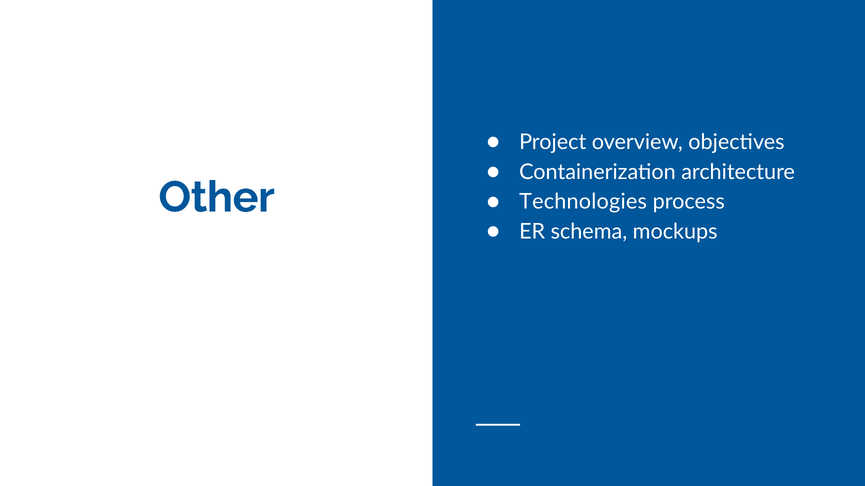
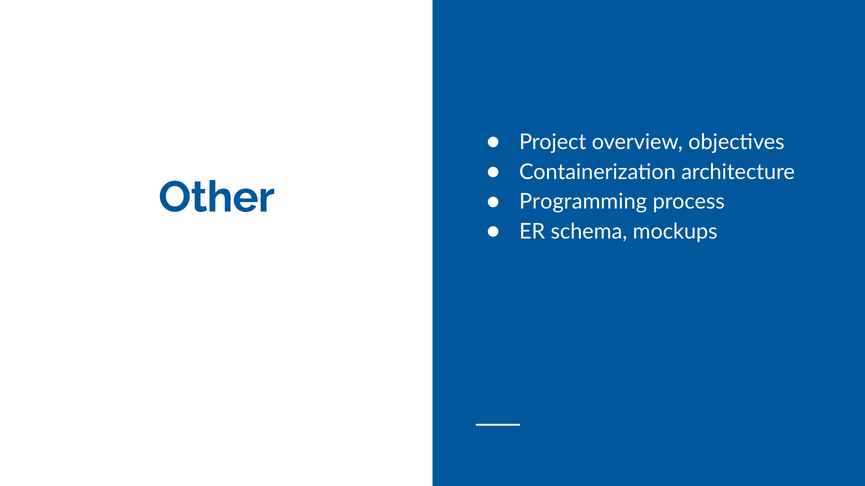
Technologies: Technologies -> Programming
